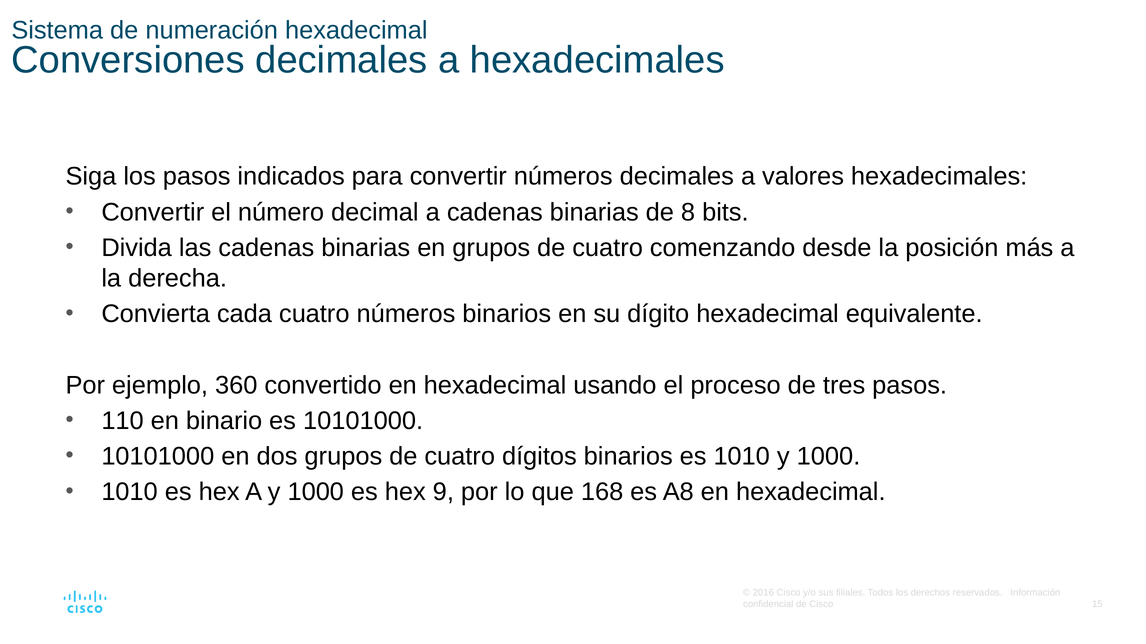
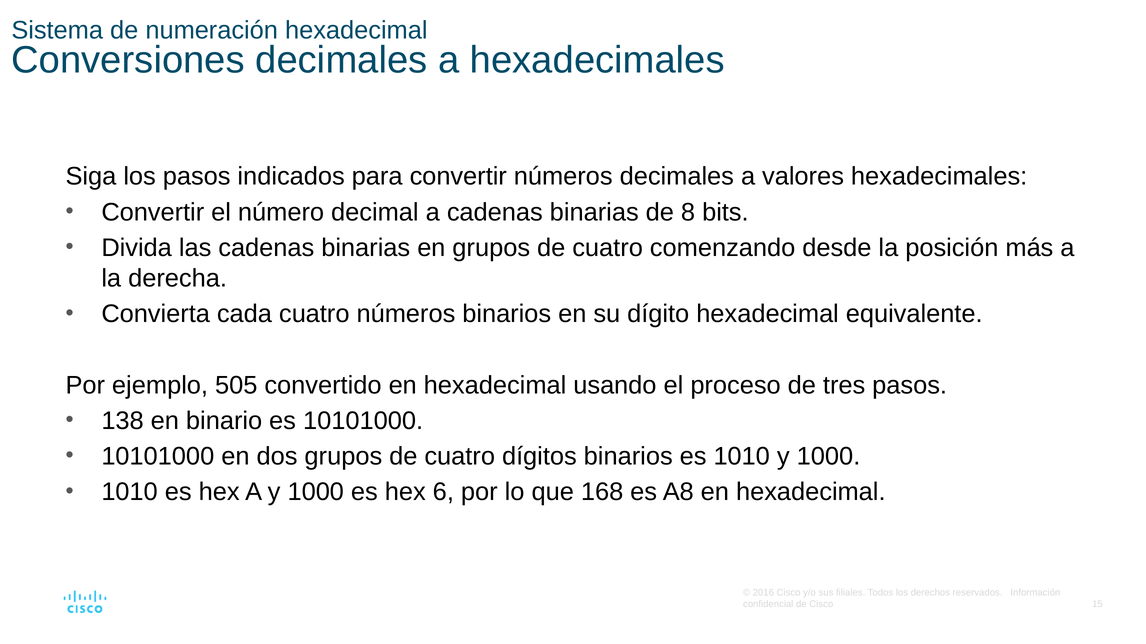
360: 360 -> 505
110: 110 -> 138
9: 9 -> 6
